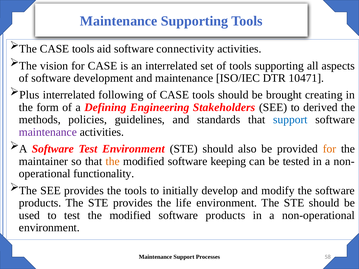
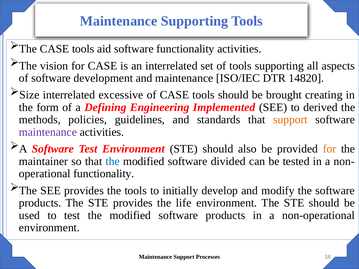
software connectivity: connectivity -> functionality
10471: 10471 -> 14820
Plus: Plus -> Size
following: following -> excessive
Stakeholders: Stakeholders -> Implemented
support at (290, 120) colour: blue -> orange
the at (113, 161) colour: orange -> blue
keeping: keeping -> divided
